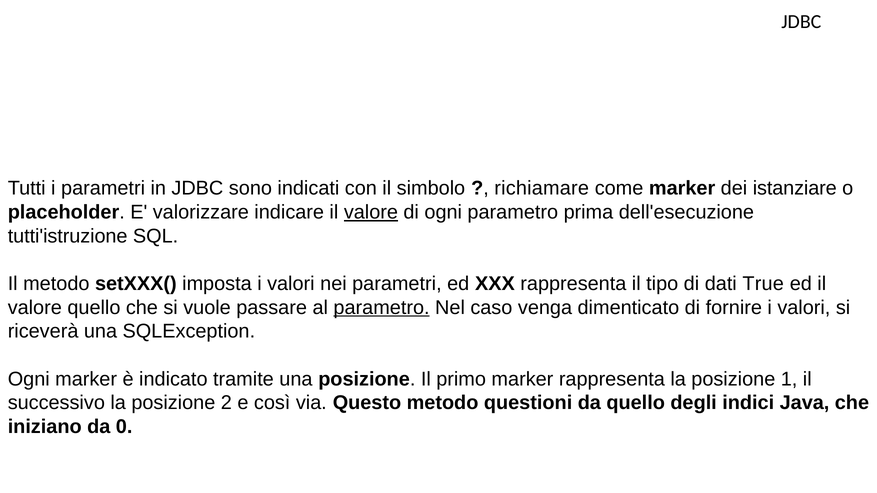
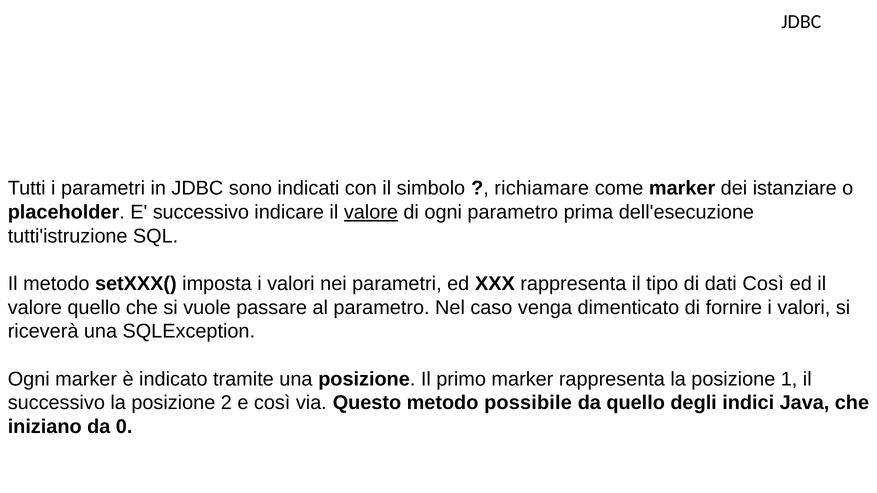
E valorizzare: valorizzare -> successivo
dati True: True -> Così
parametro at (382, 308) underline: present -> none
questioni: questioni -> possibile
